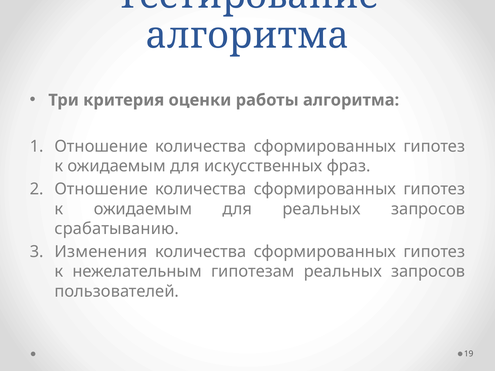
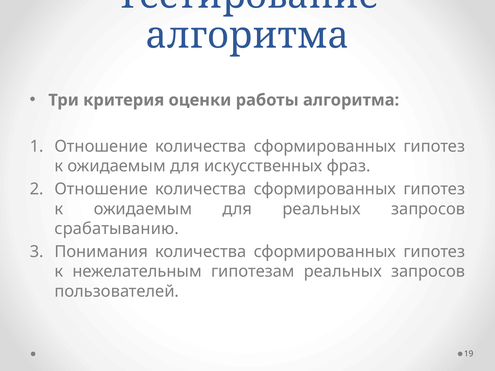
Изменения: Изменения -> Понимания
